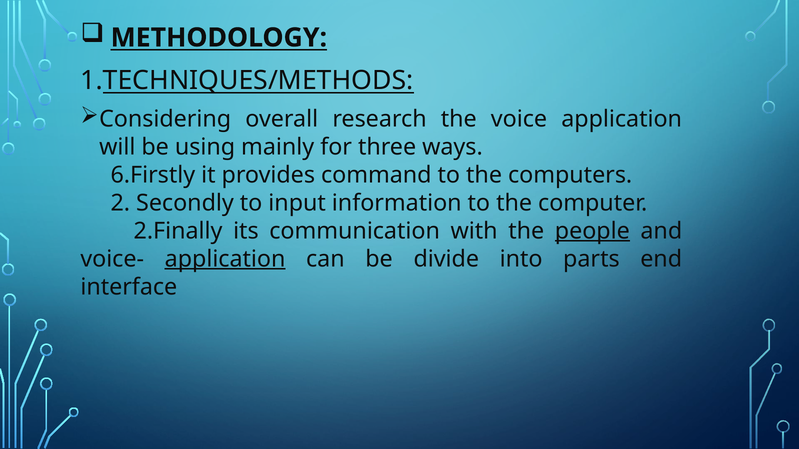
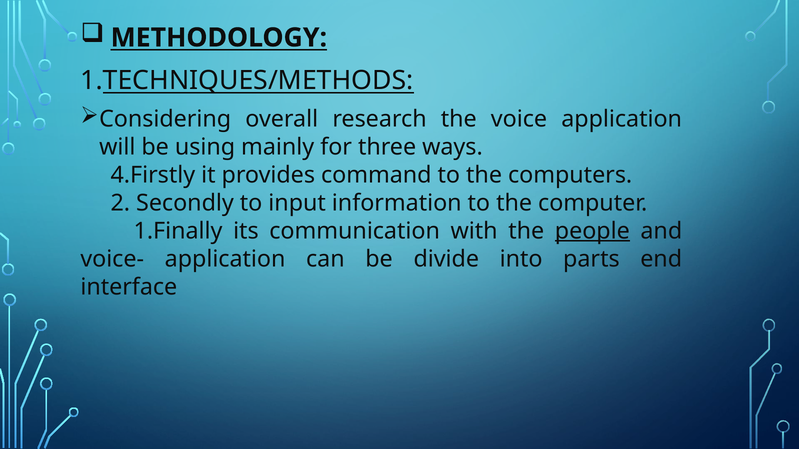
6.Firstly: 6.Firstly -> 4.Firstly
2.Finally: 2.Finally -> 1.Finally
application at (225, 259) underline: present -> none
